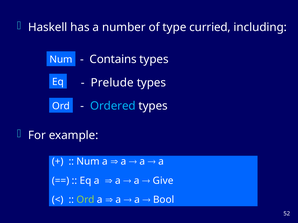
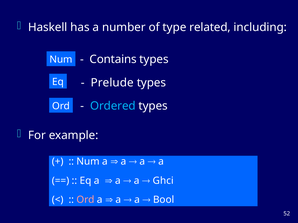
curried: curried -> related
Give: Give -> Ghci
Ord at (86, 200) colour: light green -> pink
